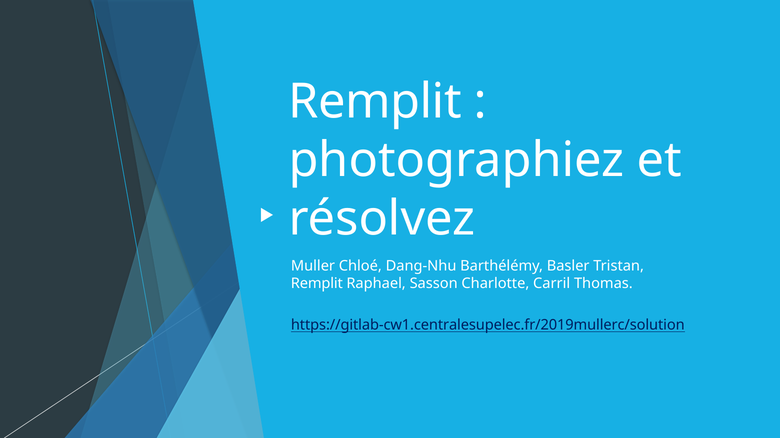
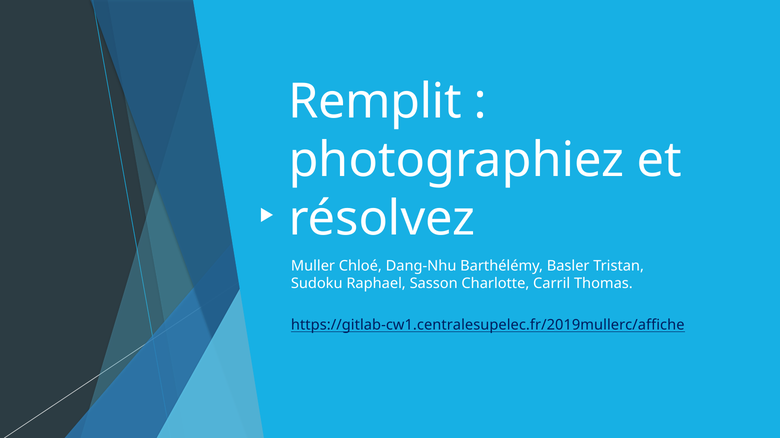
Remplit at (317, 284): Remplit -> Sudoku
https://gitlab-cw1.centralesupelec.fr/2019mullerc/solution: https://gitlab-cw1.centralesupelec.fr/2019mullerc/solution -> https://gitlab-cw1.centralesupelec.fr/2019mullerc/affiche
